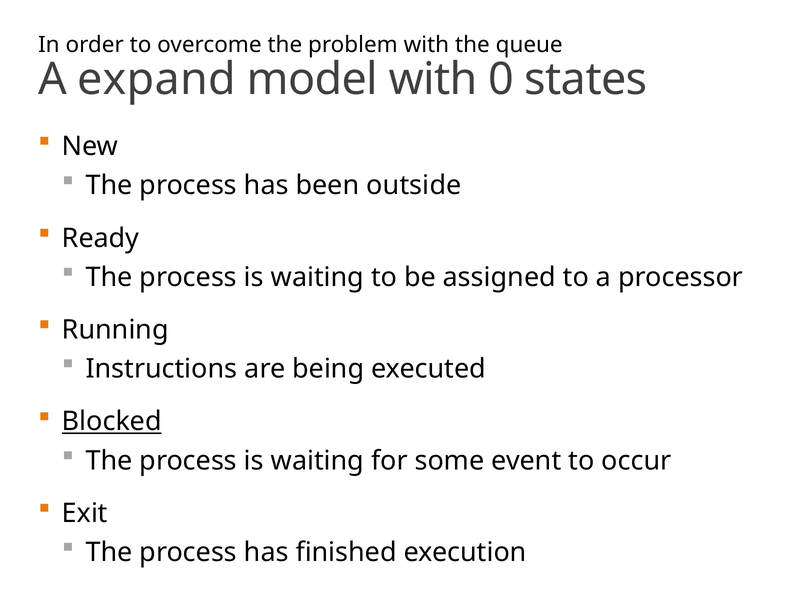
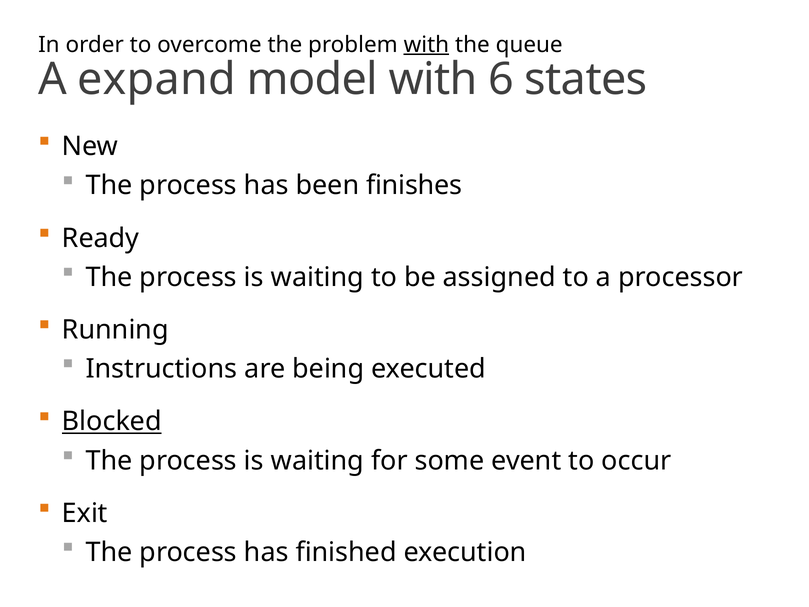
with at (426, 45) underline: none -> present
0: 0 -> 6
outside: outside -> finishes
